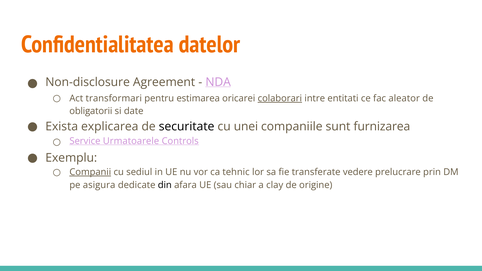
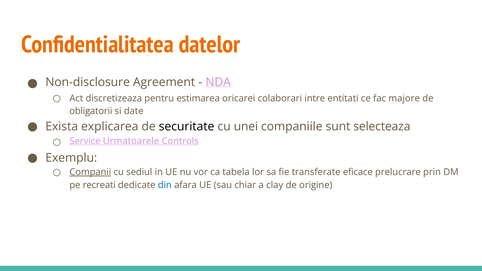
transformari: transformari -> discretizeaza
colaborari underline: present -> none
aleator: aleator -> majore
furnizarea: furnizarea -> selecteaza
tehnic: tehnic -> tabela
vedere: vedere -> eficace
asigura: asigura -> recreati
din colour: black -> blue
